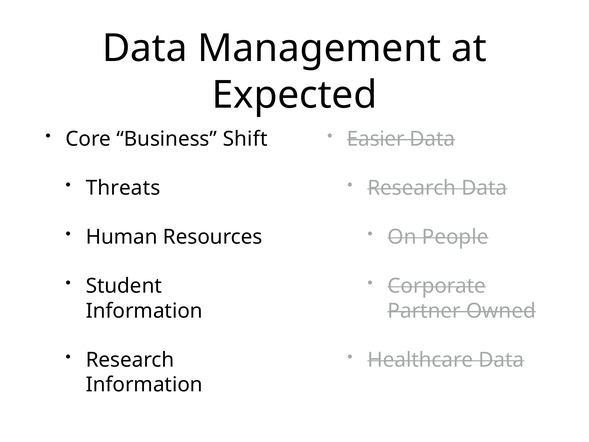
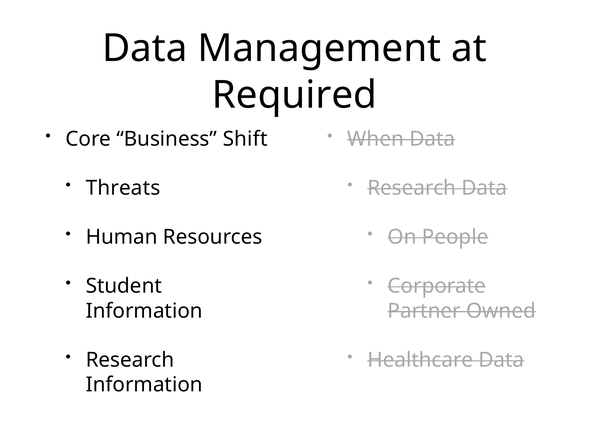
Expected: Expected -> Required
Easier: Easier -> When
